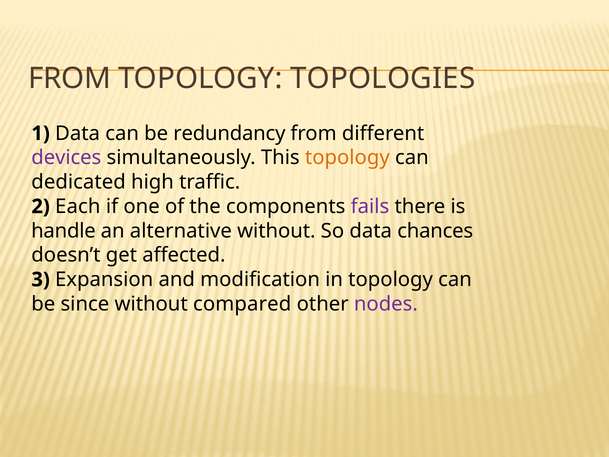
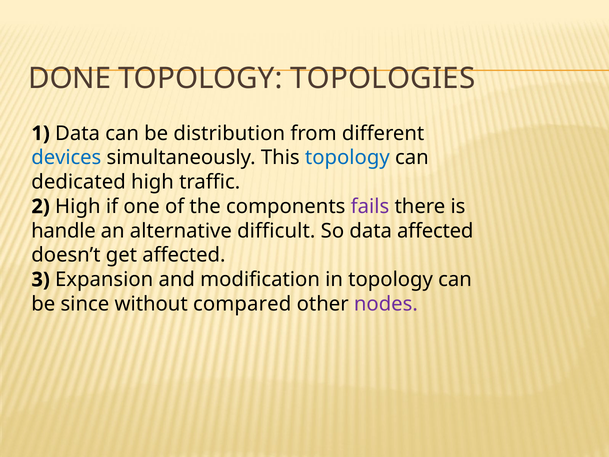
FROM at (70, 79): FROM -> DONE
redundancy: redundancy -> distribution
devices colour: purple -> blue
topology at (347, 158) colour: orange -> blue
2 Each: Each -> High
alternative without: without -> difficult
data chances: chances -> affected
